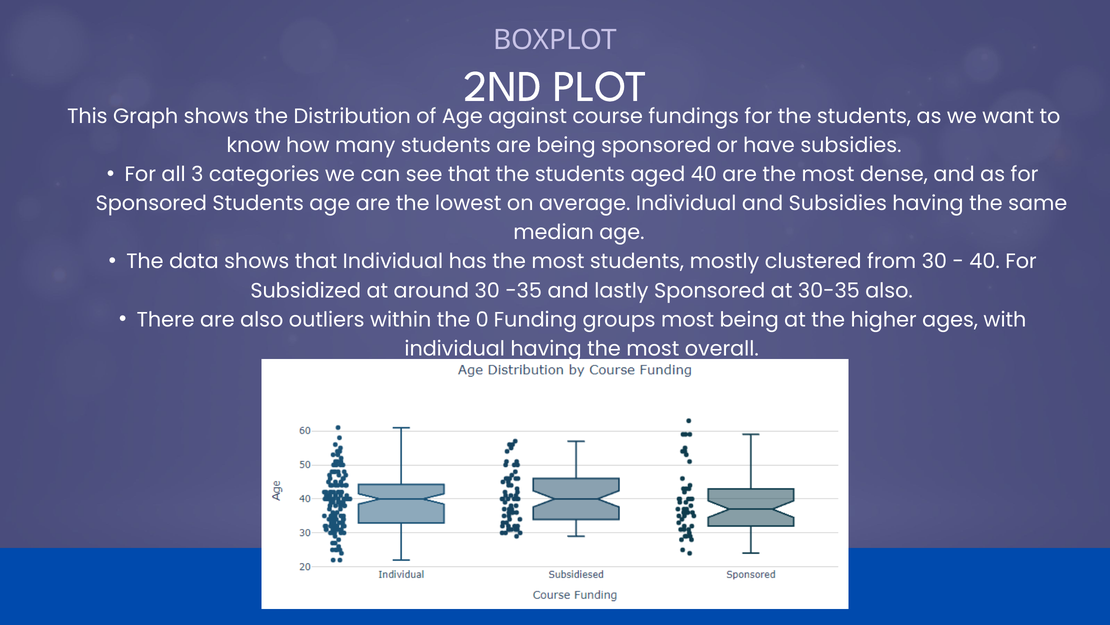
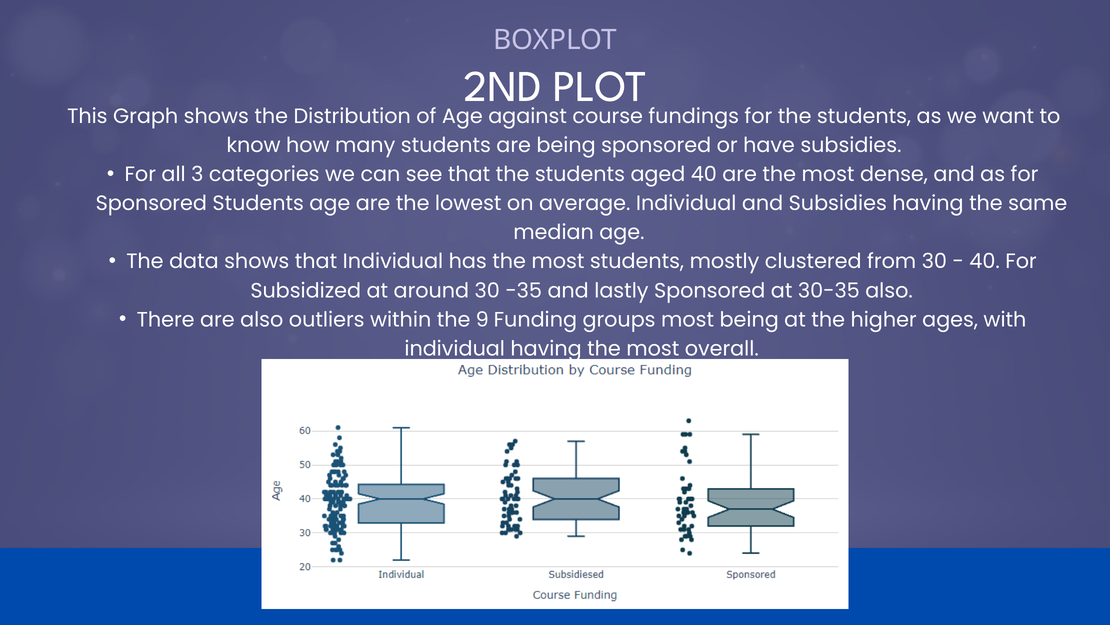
0: 0 -> 9
